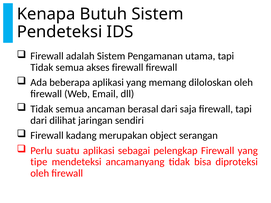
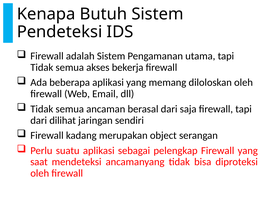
akses firewall: firewall -> bekerja
tipe: tipe -> saat
